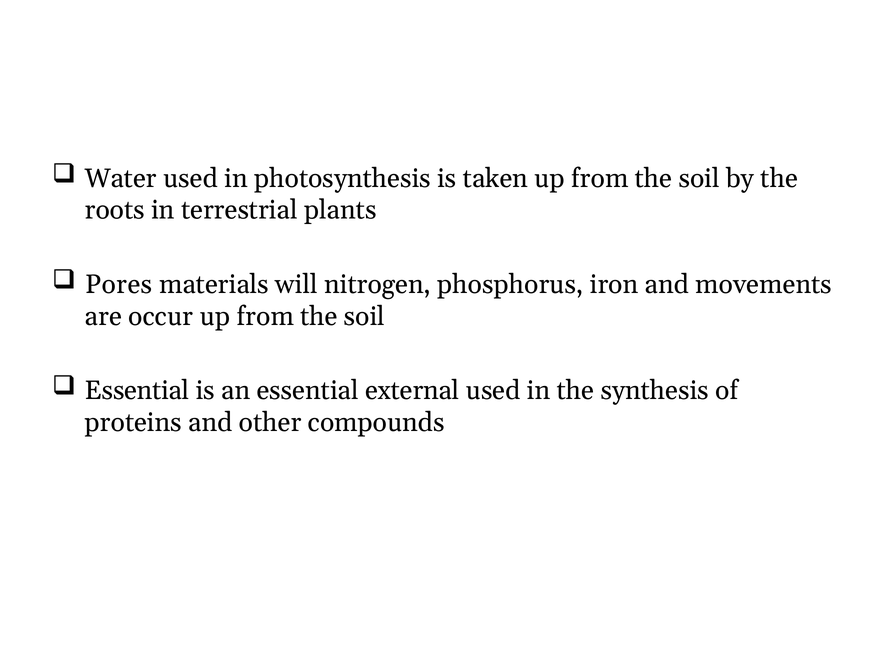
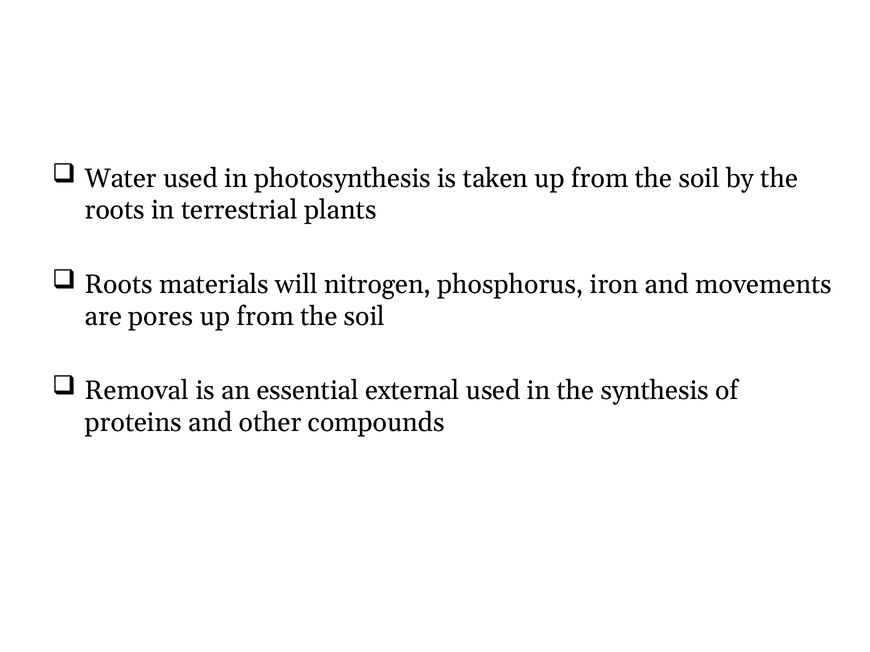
Pores at (119, 285): Pores -> Roots
occur: occur -> pores
Essential at (137, 391): Essential -> Removal
